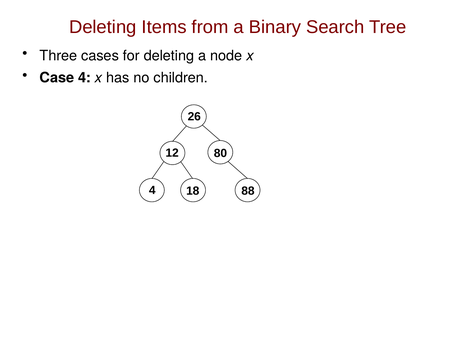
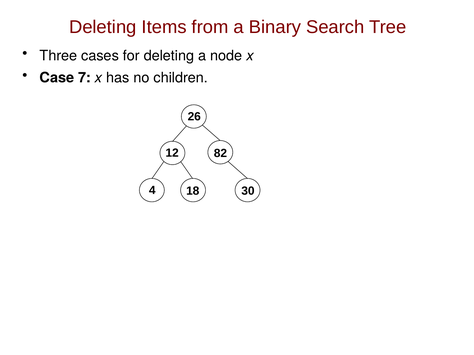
Case 4: 4 -> 7
80: 80 -> 82
88: 88 -> 30
